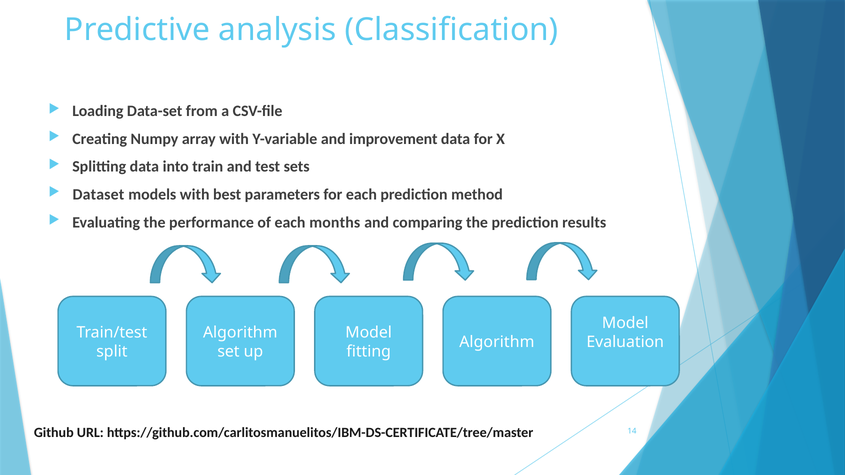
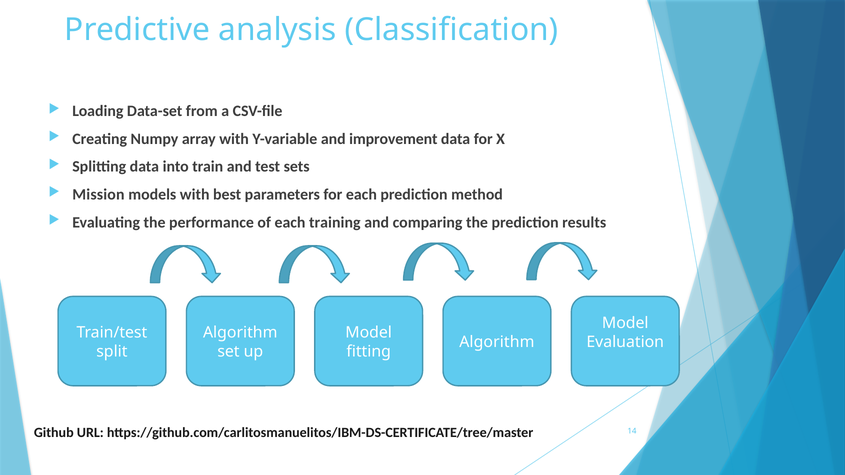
Dataset: Dataset -> Mission
months: months -> training
